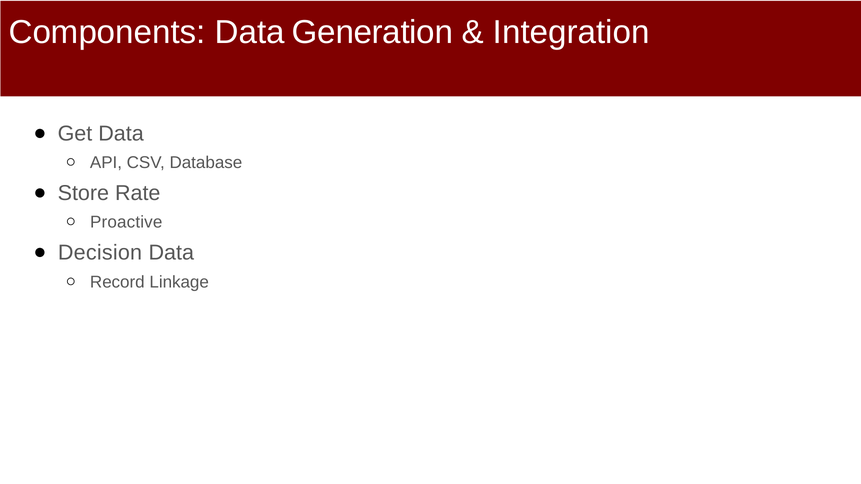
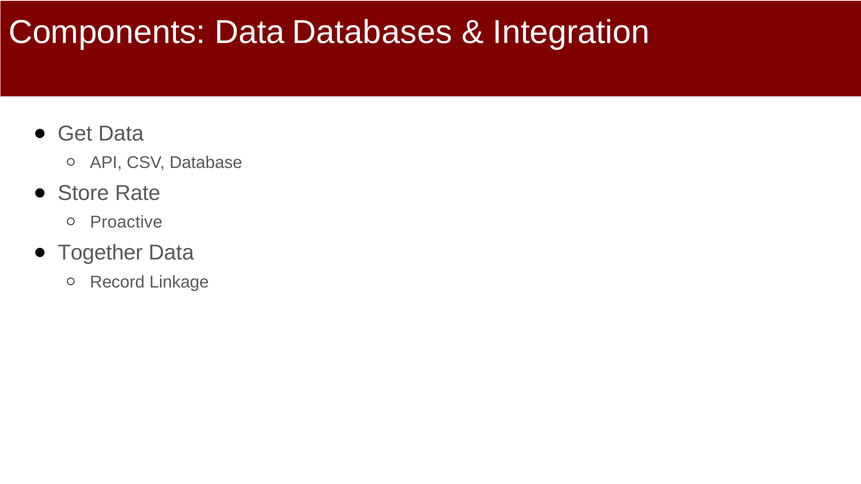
Generation: Generation -> Databases
Decision: Decision -> Together
